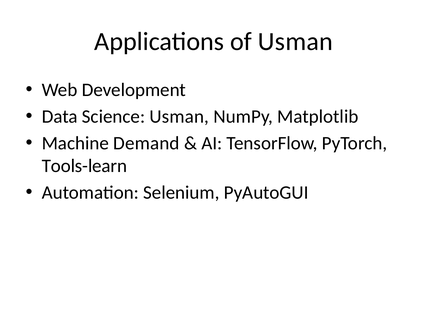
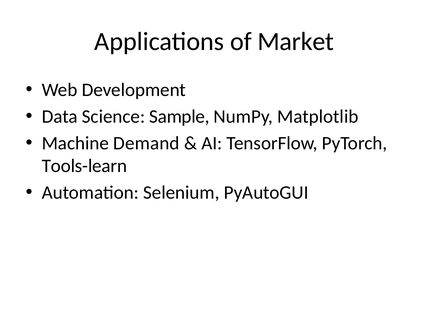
of Usman: Usman -> Market
Science Usman: Usman -> Sample
